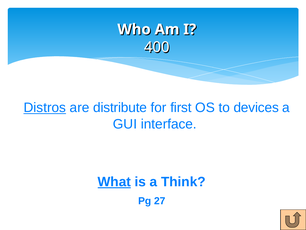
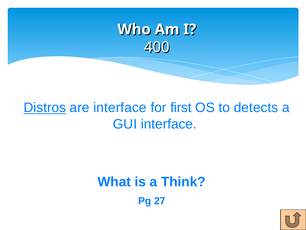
are distribute: distribute -> interface
devices: devices -> detects
What underline: present -> none
